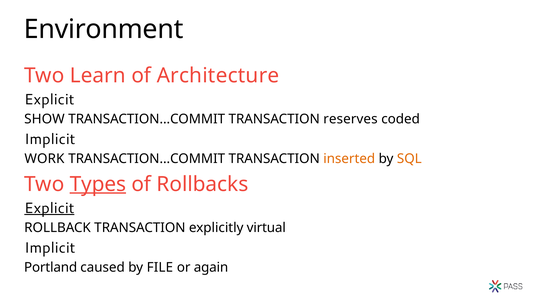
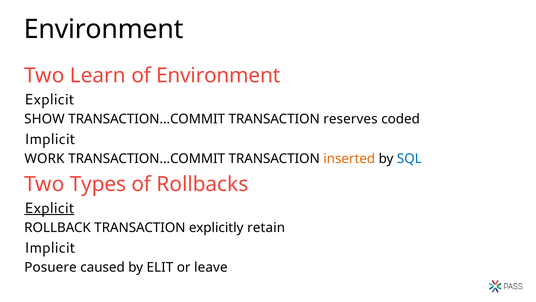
of Architecture: Architecture -> Environment
SQL colour: orange -> blue
Types underline: present -> none
virtual: virtual -> retain
Portland: Portland -> Posuere
FILE: FILE -> ELIT
again: again -> leave
